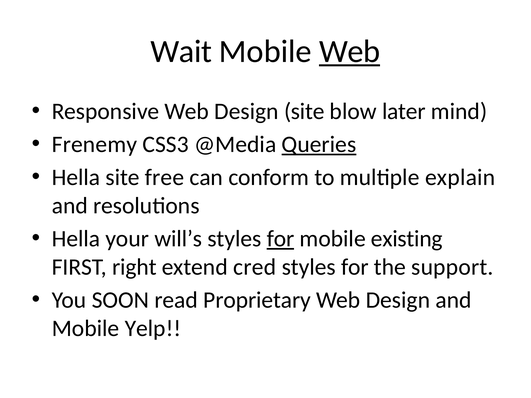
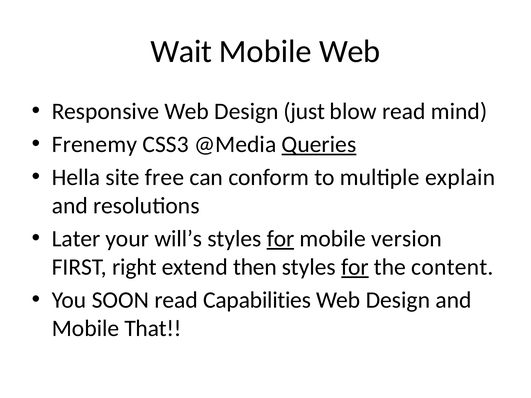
Web at (350, 51) underline: present -> none
Design site: site -> just
blow later: later -> read
Hella at (76, 239): Hella -> Later
existing: existing -> version
cred: cred -> then
for at (355, 267) underline: none -> present
support: support -> content
Proprietary: Proprietary -> Capabilities
Yelp: Yelp -> That
